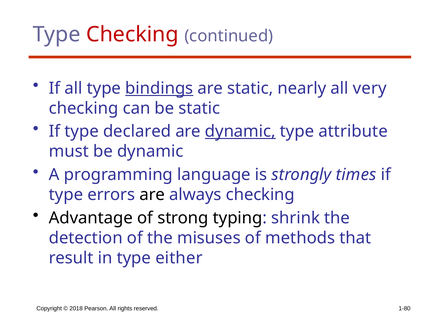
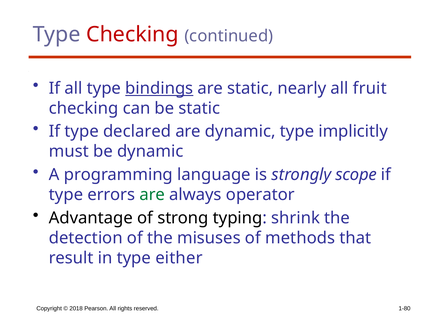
very: very -> fruit
dynamic at (240, 132) underline: present -> none
attribute: attribute -> implicitly
times: times -> scope
are at (152, 195) colour: black -> green
always checking: checking -> operator
